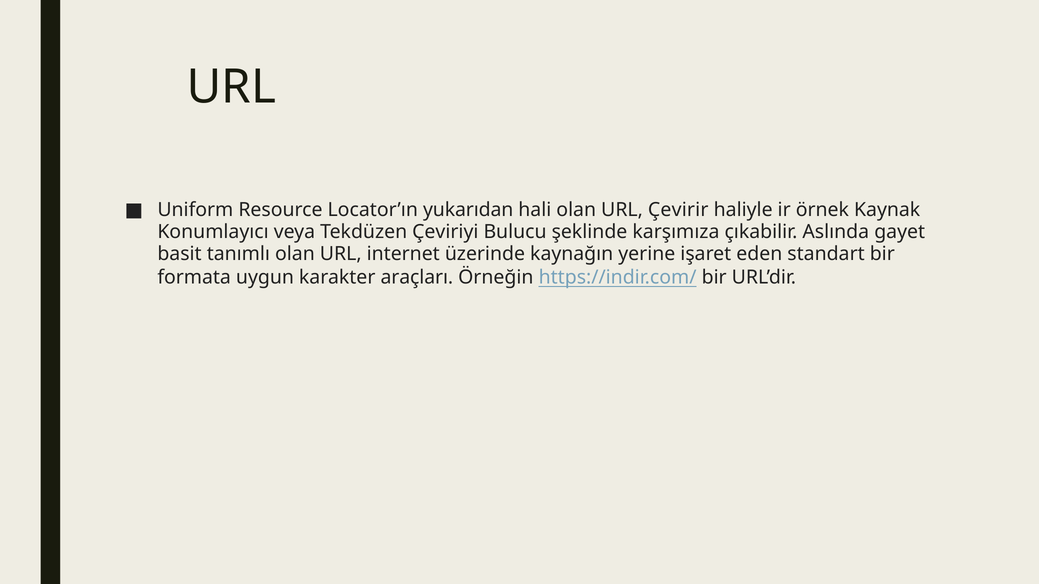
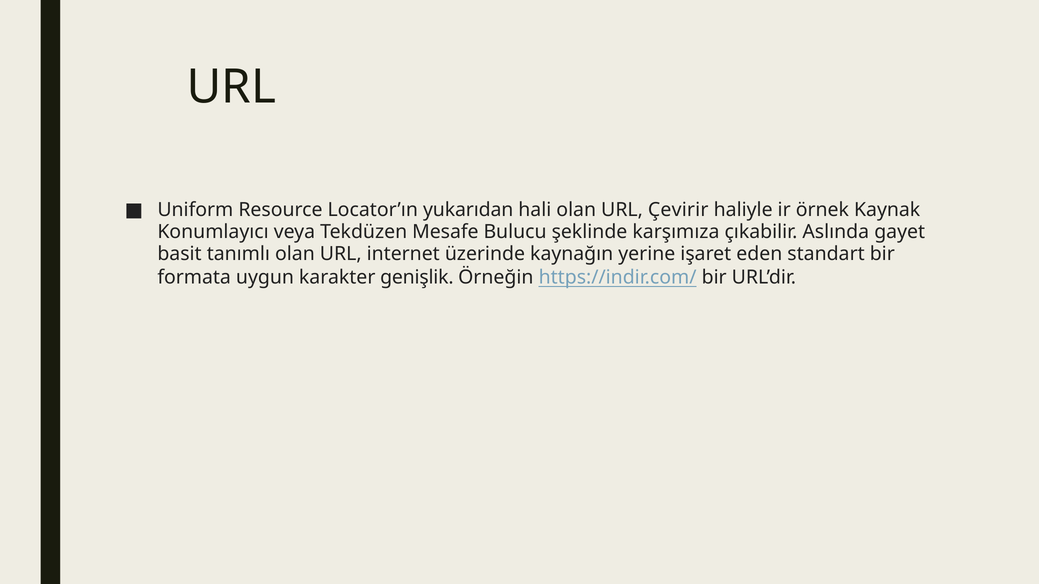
Çeviriyi: Çeviriyi -> Mesafe
araçları: araçları -> genişlik
